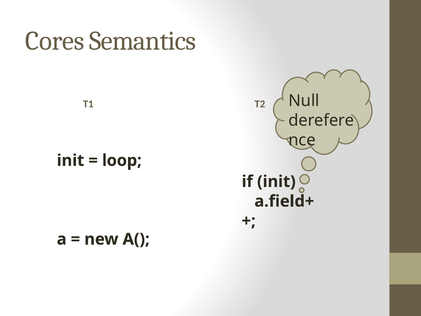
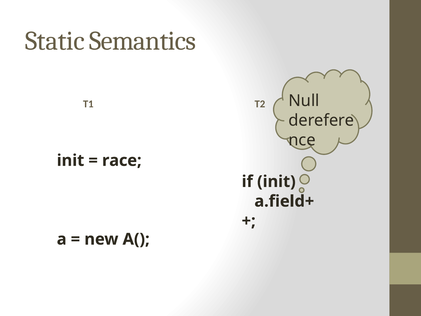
Cores: Cores -> Static
loop: loop -> race
